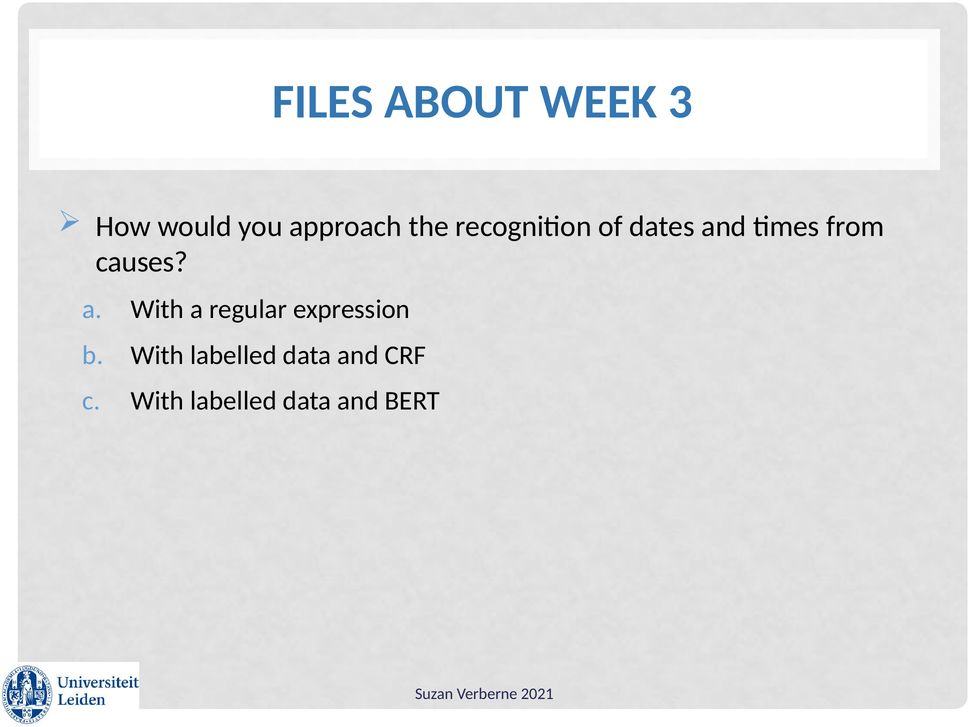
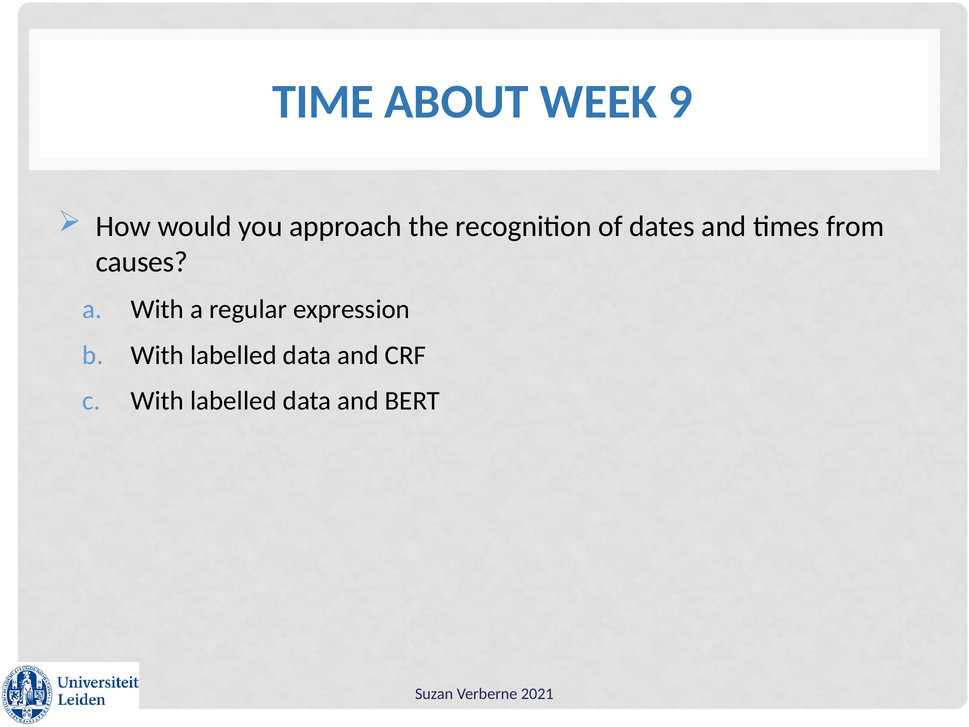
FILES: FILES -> TIME
3: 3 -> 9
